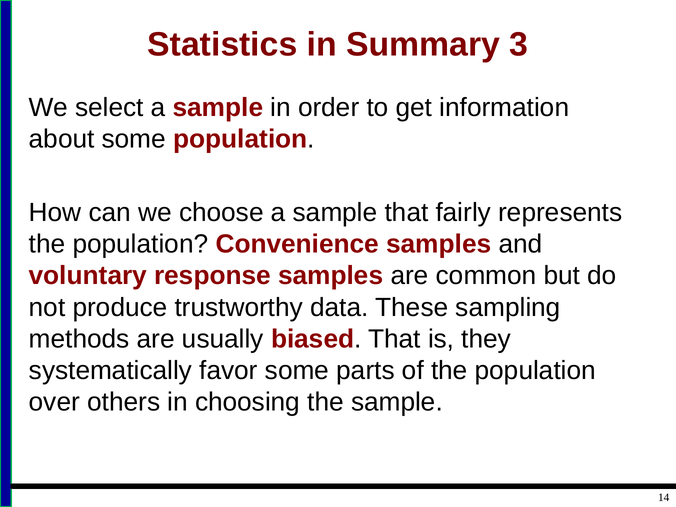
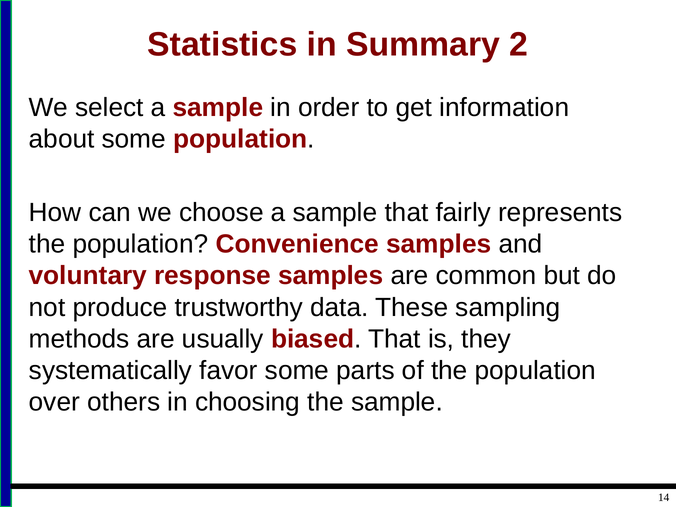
3: 3 -> 2
